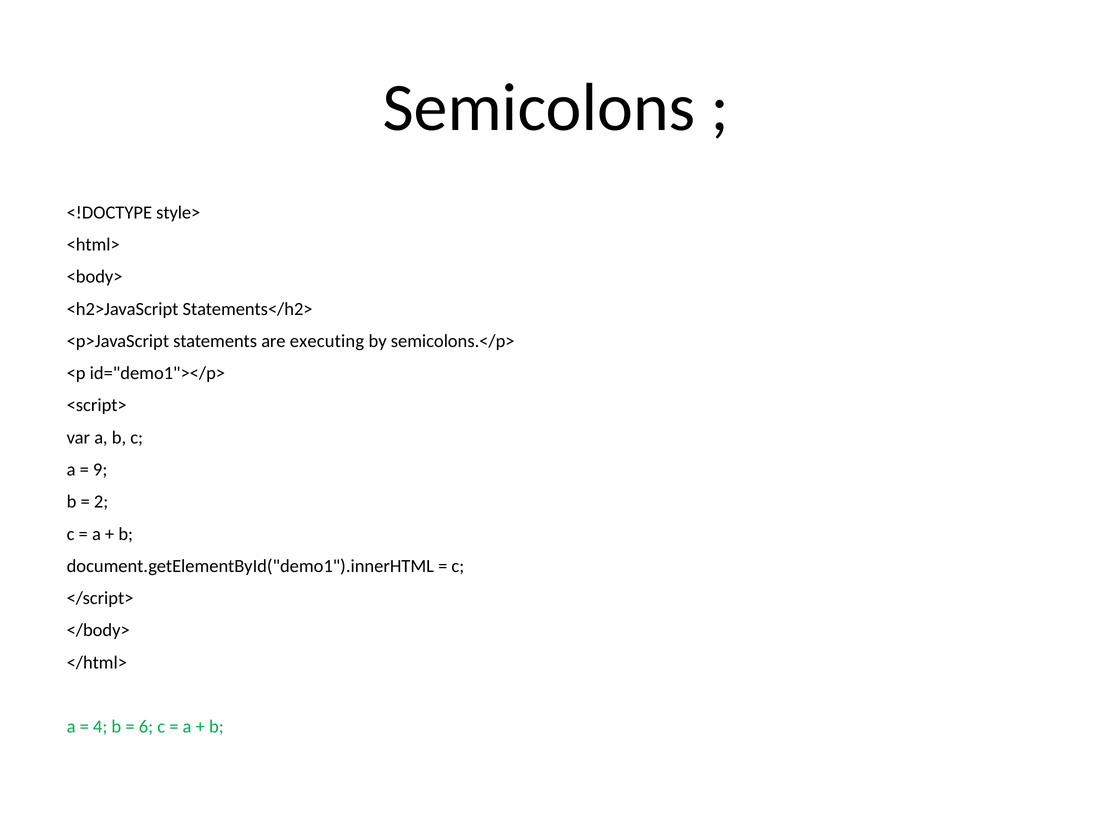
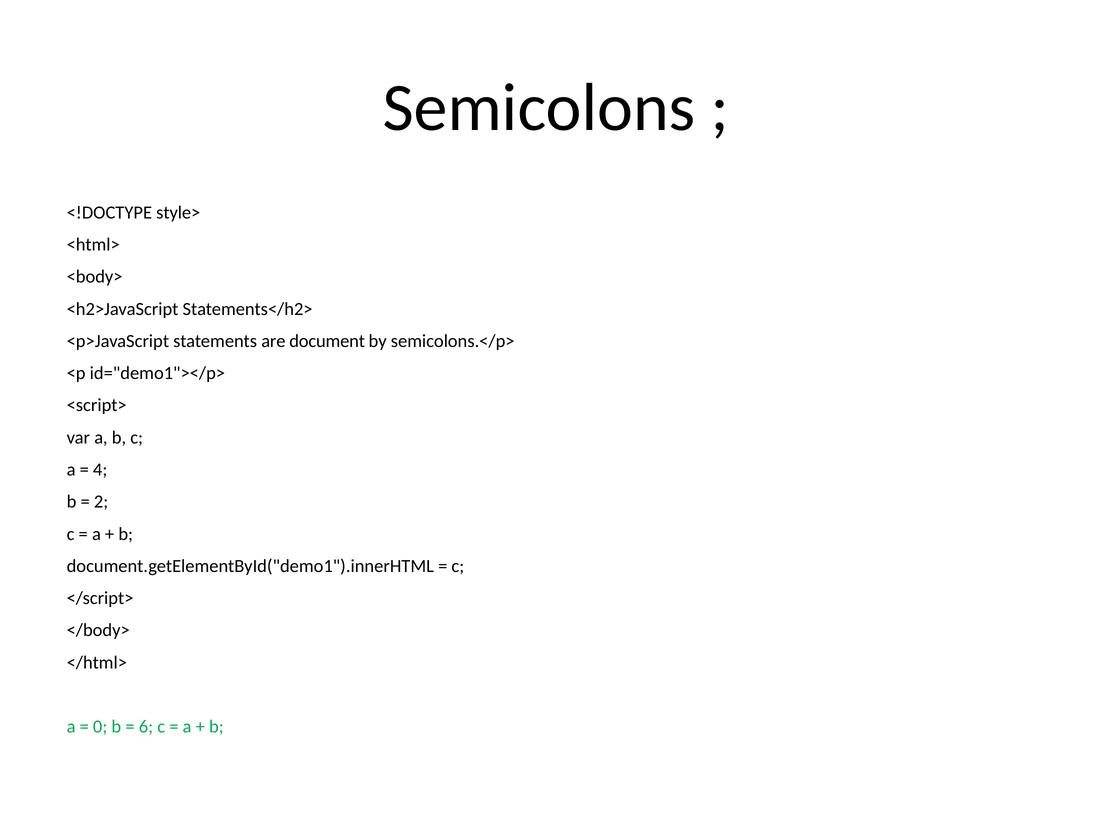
executing: executing -> document
9: 9 -> 4
4: 4 -> 0
